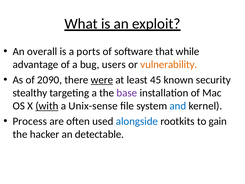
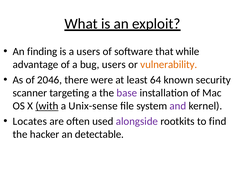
overall: overall -> finding
a ports: ports -> users
2090: 2090 -> 2046
were underline: present -> none
45: 45 -> 64
stealthy: stealthy -> scanner
and colour: blue -> purple
Process: Process -> Locates
alongside colour: blue -> purple
gain: gain -> find
